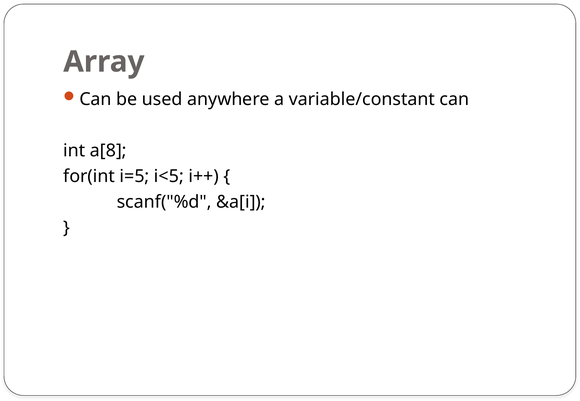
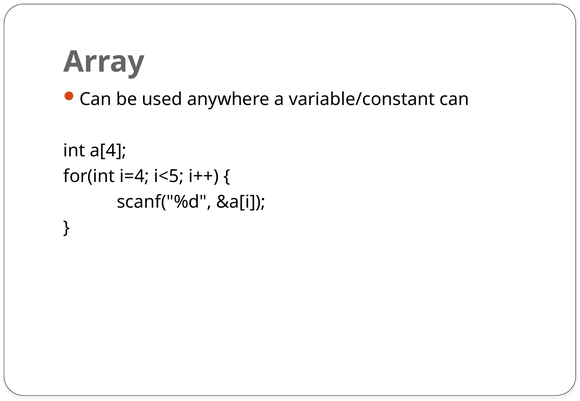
a[8: a[8 -> a[4
i=5: i=5 -> i=4
